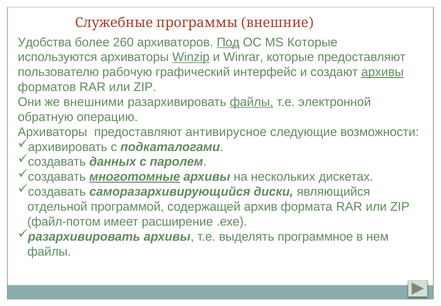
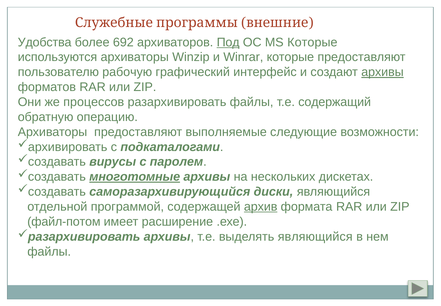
260: 260 -> 692
Winzip underline: present -> none
внешними: внешними -> процессов
файлы at (252, 102) underline: present -> none
электронной: электронной -> содержащий
антивирусное: антивирусное -> выполняемые
данных: данных -> вирусы
архив underline: none -> present
выделять программное: программное -> являющийся
